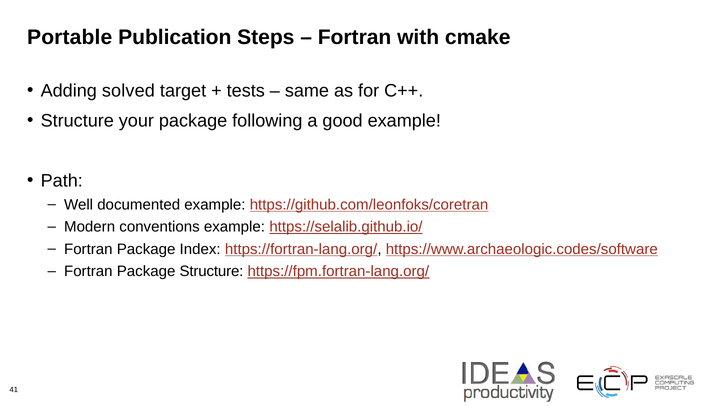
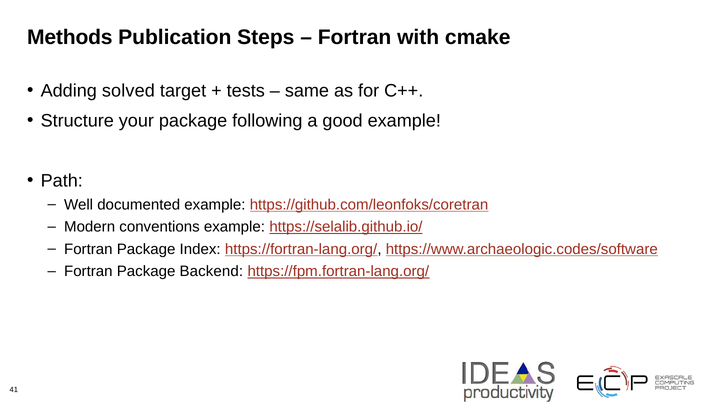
Portable: Portable -> Methods
Package Structure: Structure -> Backend
